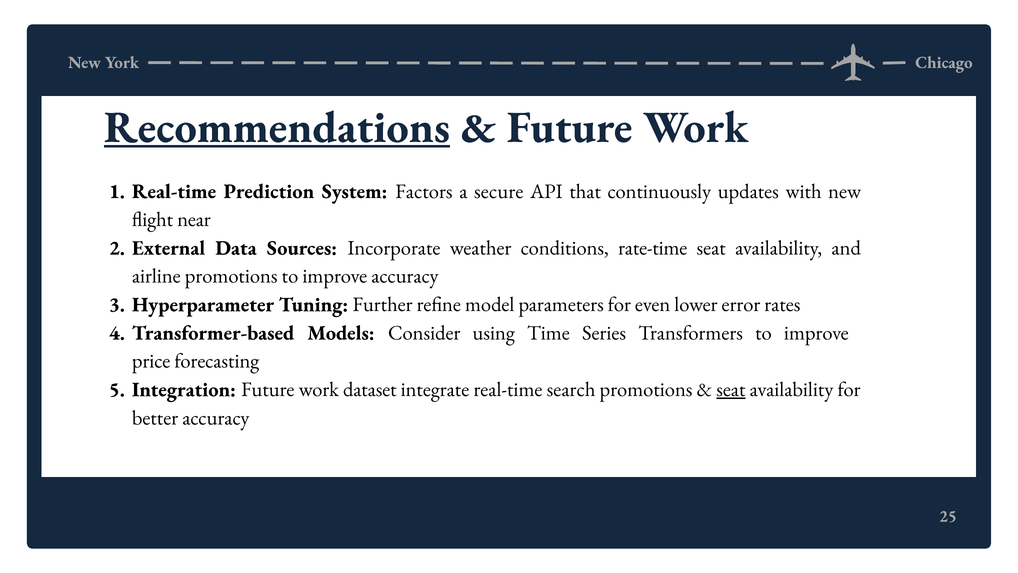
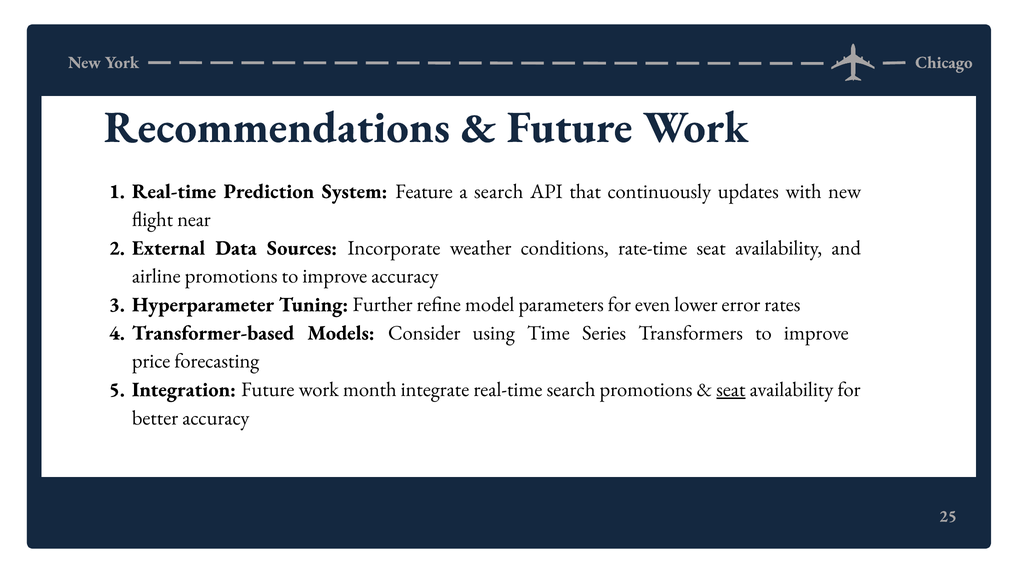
Recommendations underline: present -> none
Factors: Factors -> Feature
a secure: secure -> search
dataset: dataset -> month
